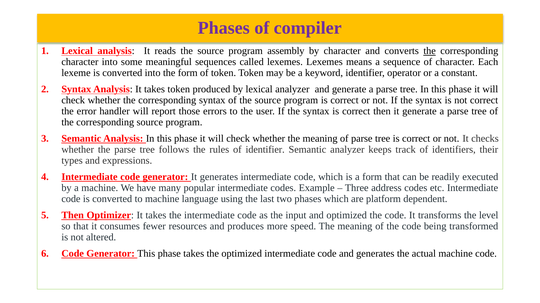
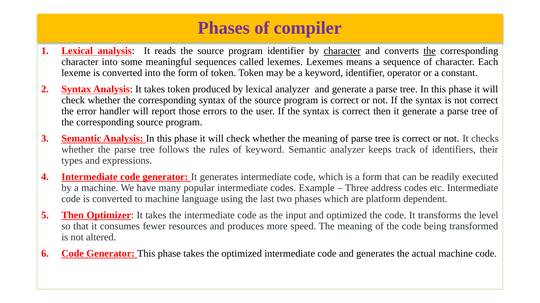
program assembly: assembly -> identifier
character at (342, 51) underline: none -> present
of identifier: identifier -> keyword
